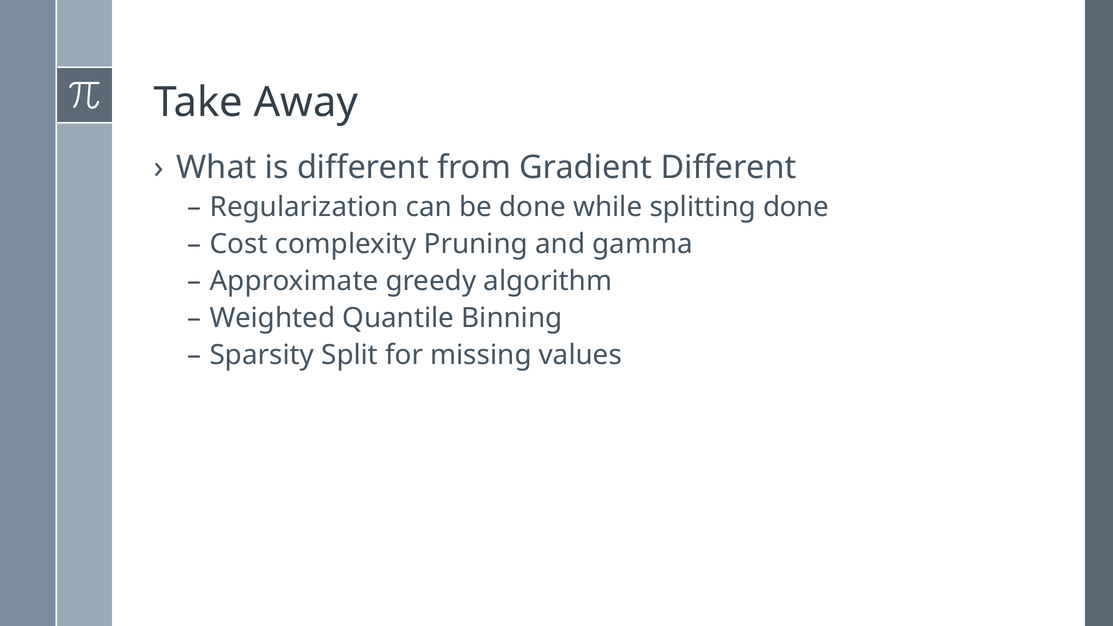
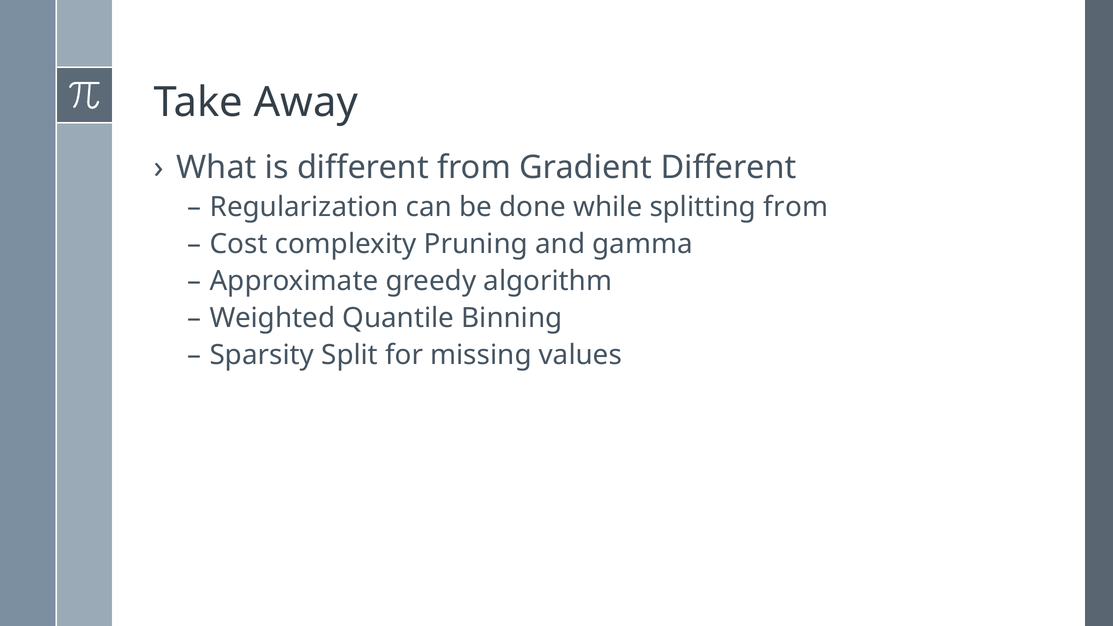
splitting done: done -> from
